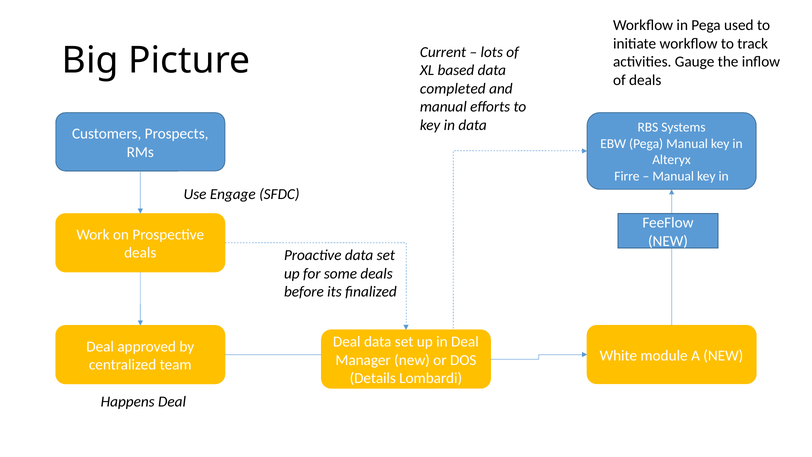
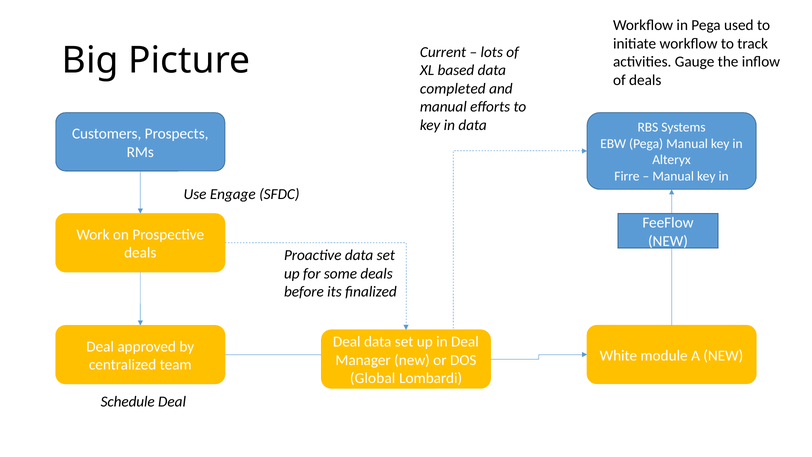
Details: Details -> Global
Happens: Happens -> Schedule
